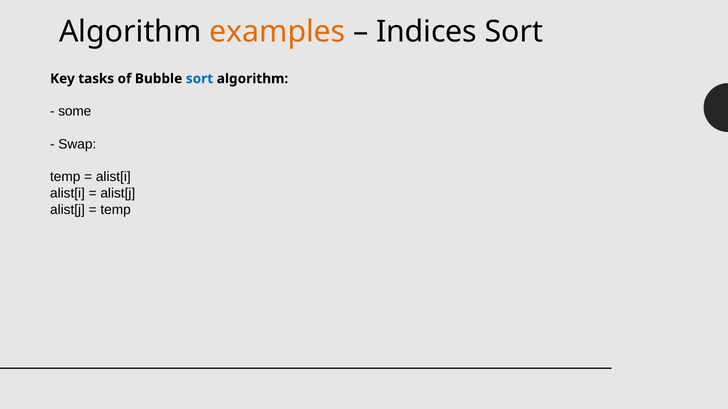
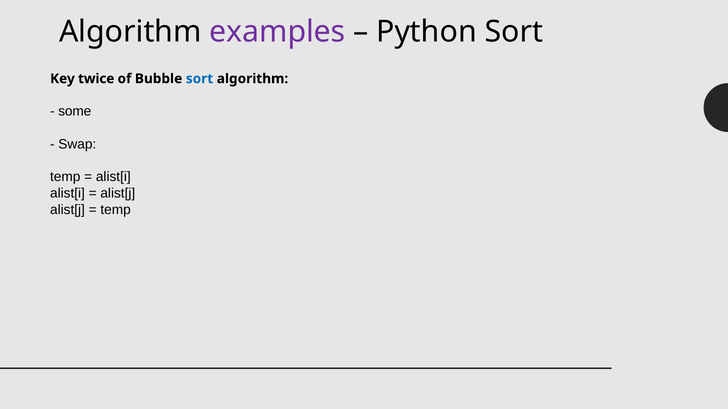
examples colour: orange -> purple
Indices: Indices -> Python
tasks: tasks -> twice
